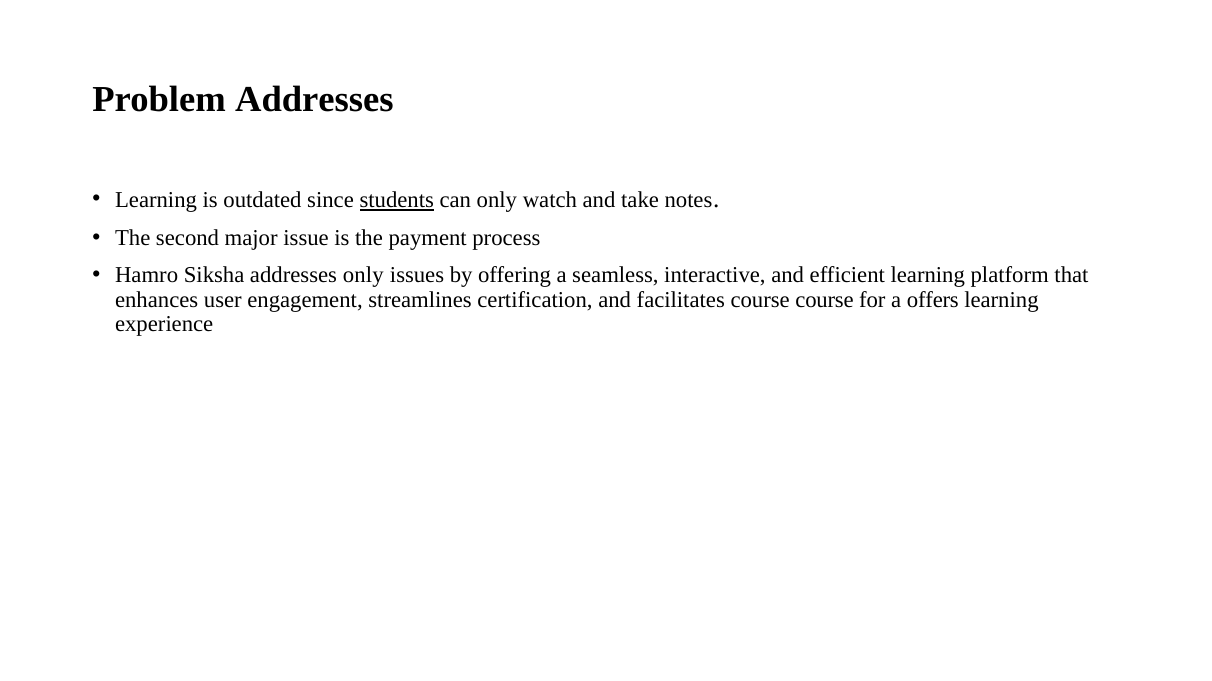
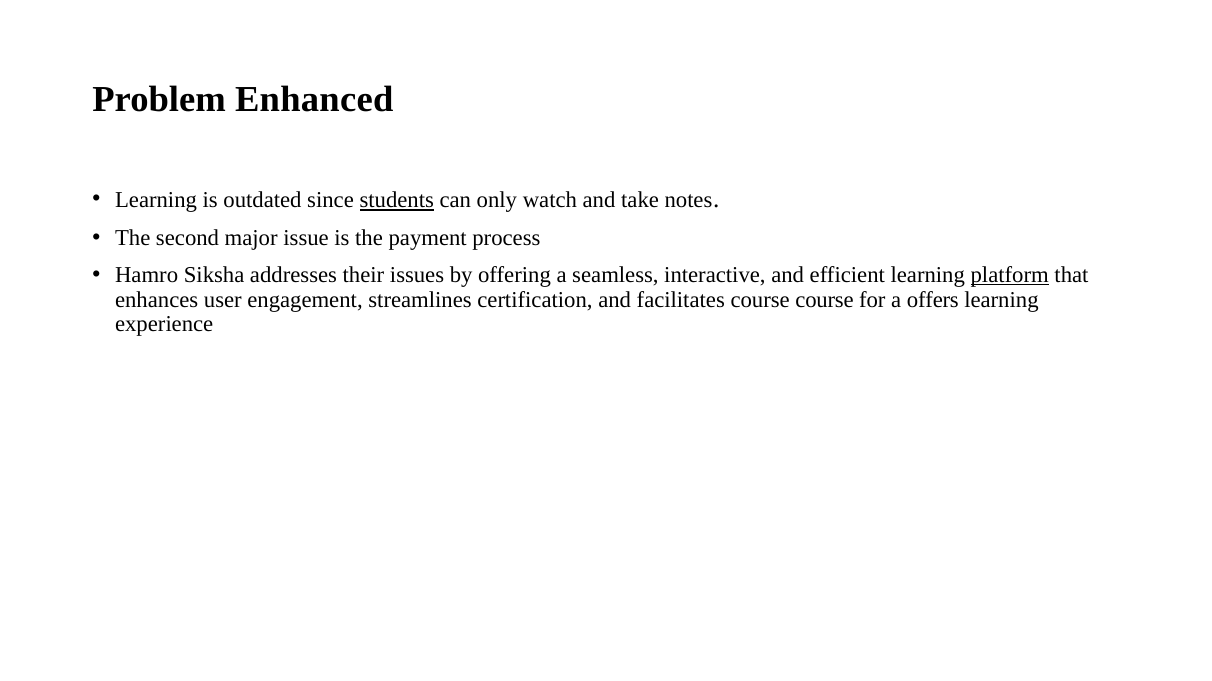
Problem Addresses: Addresses -> Enhanced
addresses only: only -> their
platform underline: none -> present
